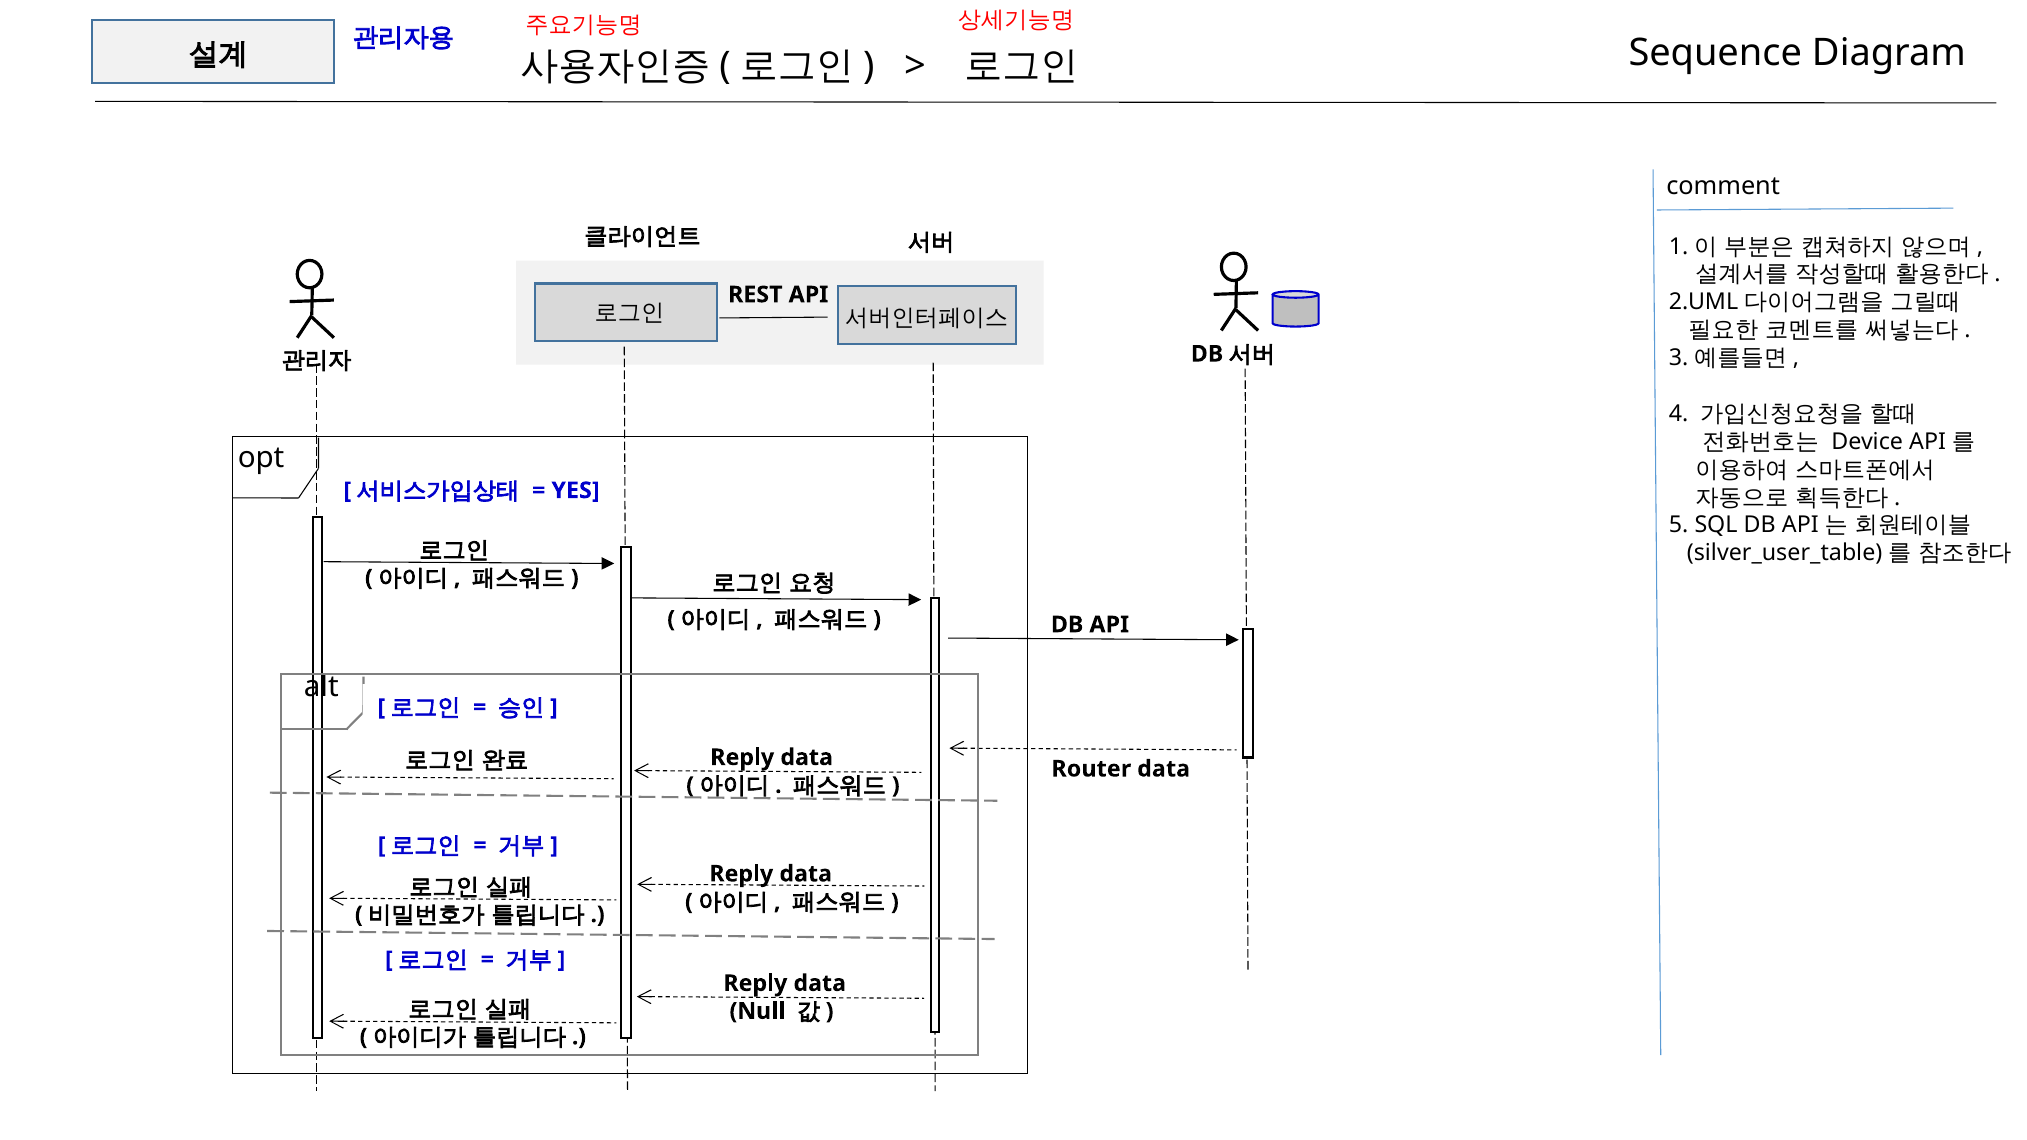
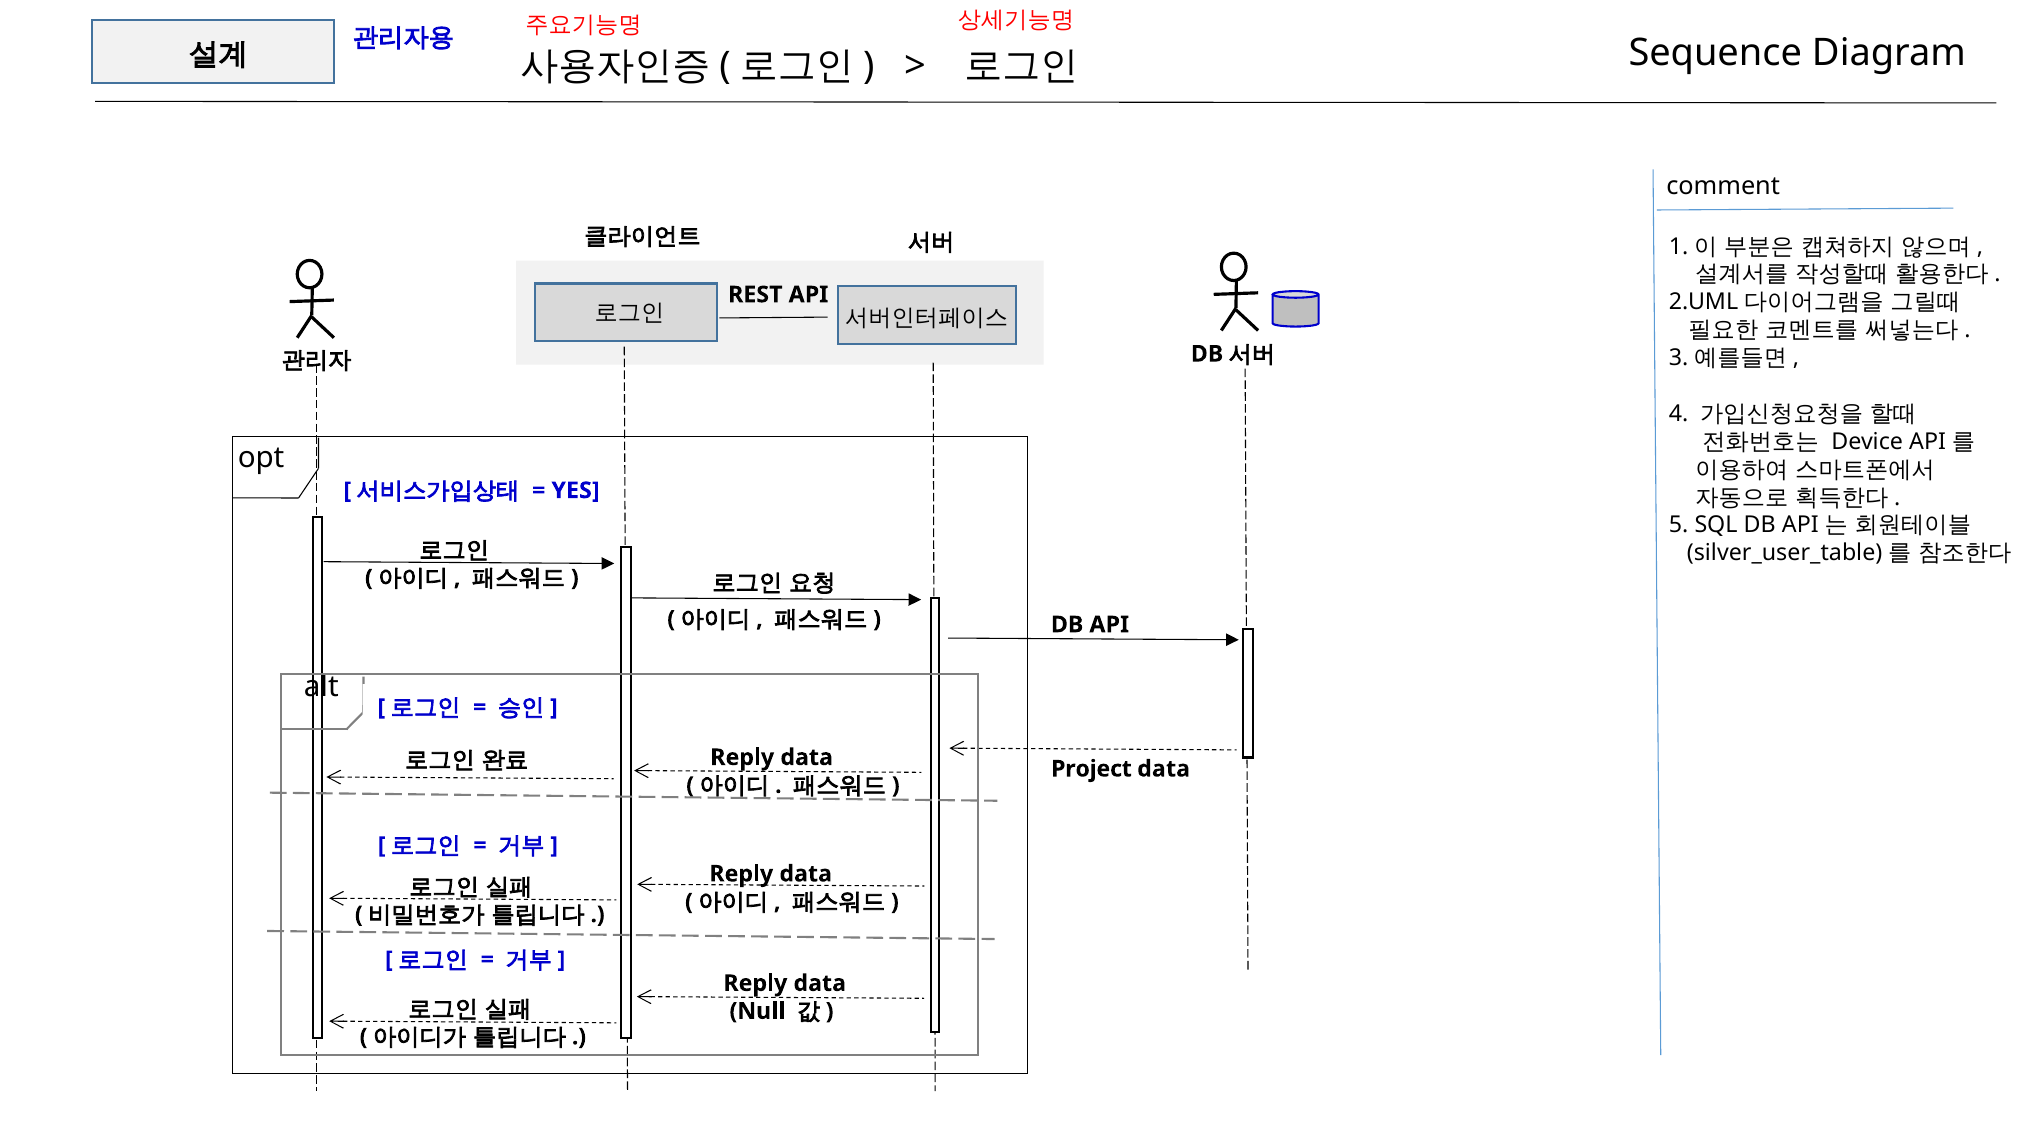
Router: Router -> Project
